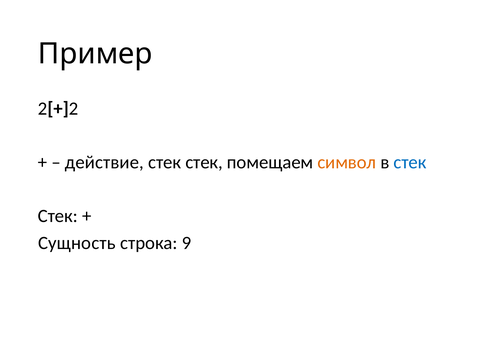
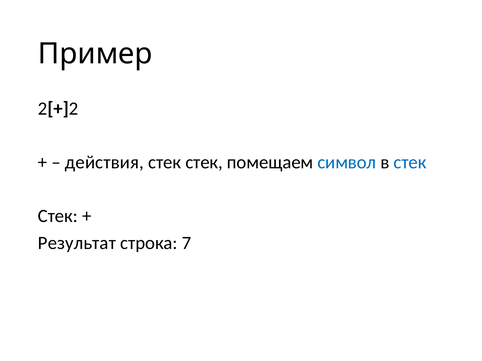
действие: действие -> действия
символ colour: orange -> blue
Сущность: Сущность -> Результат
9: 9 -> 7
